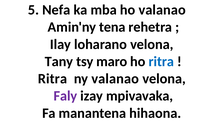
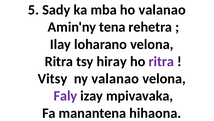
Nefa: Nefa -> Sady
Tany at (59, 61): Tany -> Ritra
maro: maro -> hiray
ritra at (161, 61) colour: blue -> purple
Ritra at (52, 78): Ritra -> Vitsy
